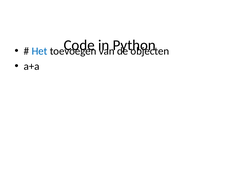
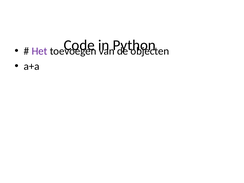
Het colour: blue -> purple
